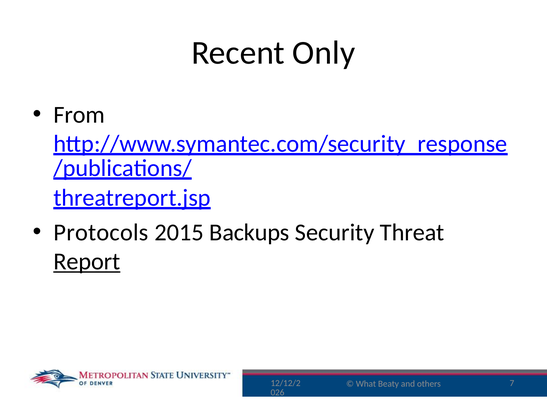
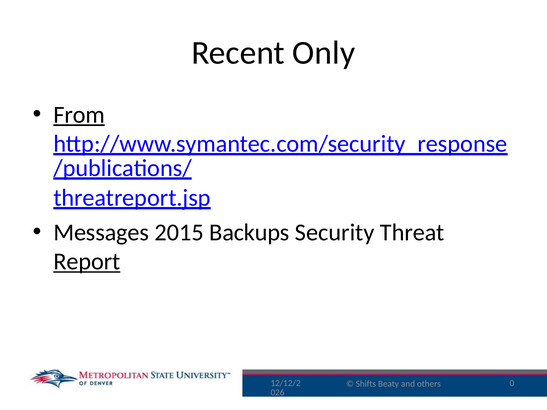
From underline: none -> present
Protocols: Protocols -> Messages
What: What -> Shifts
7: 7 -> 0
